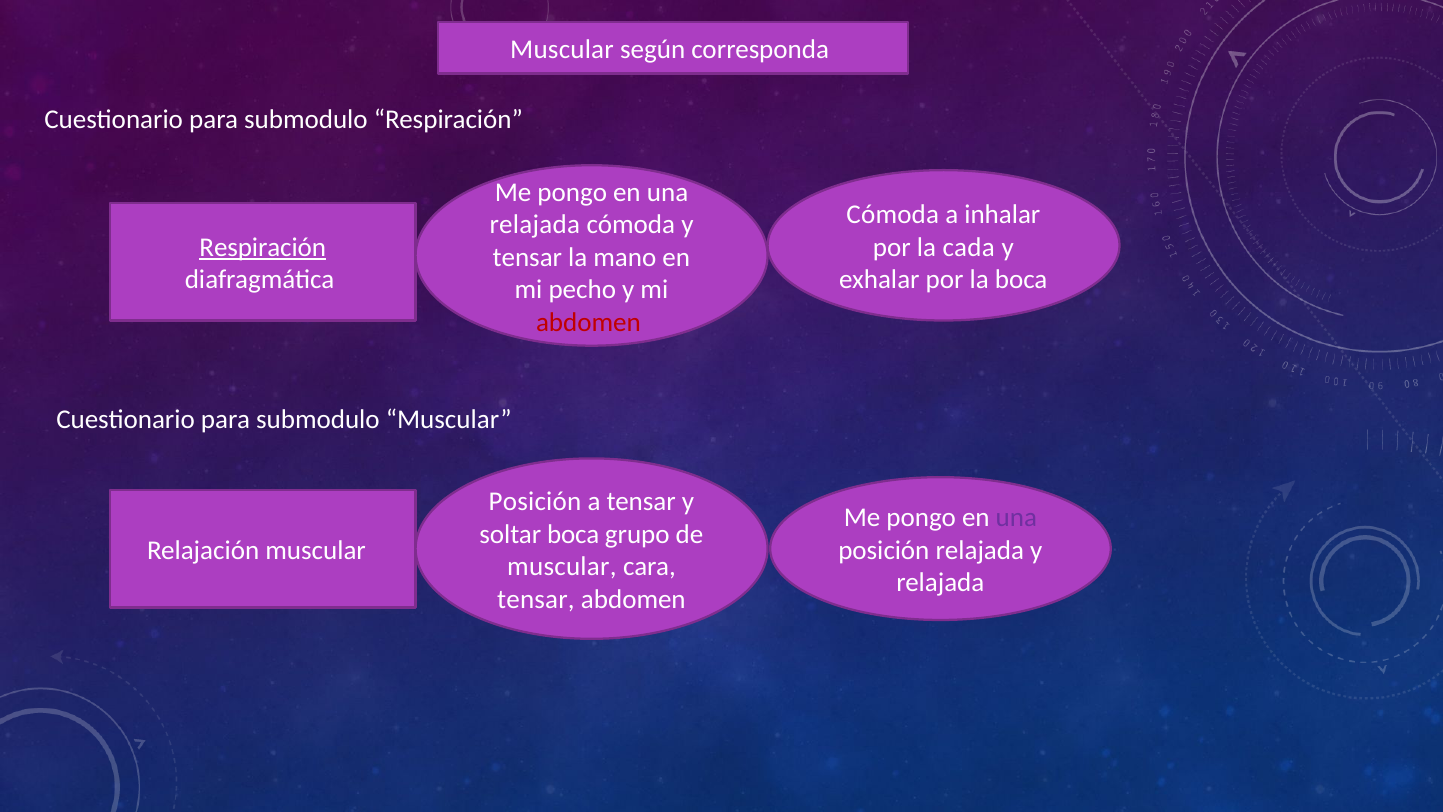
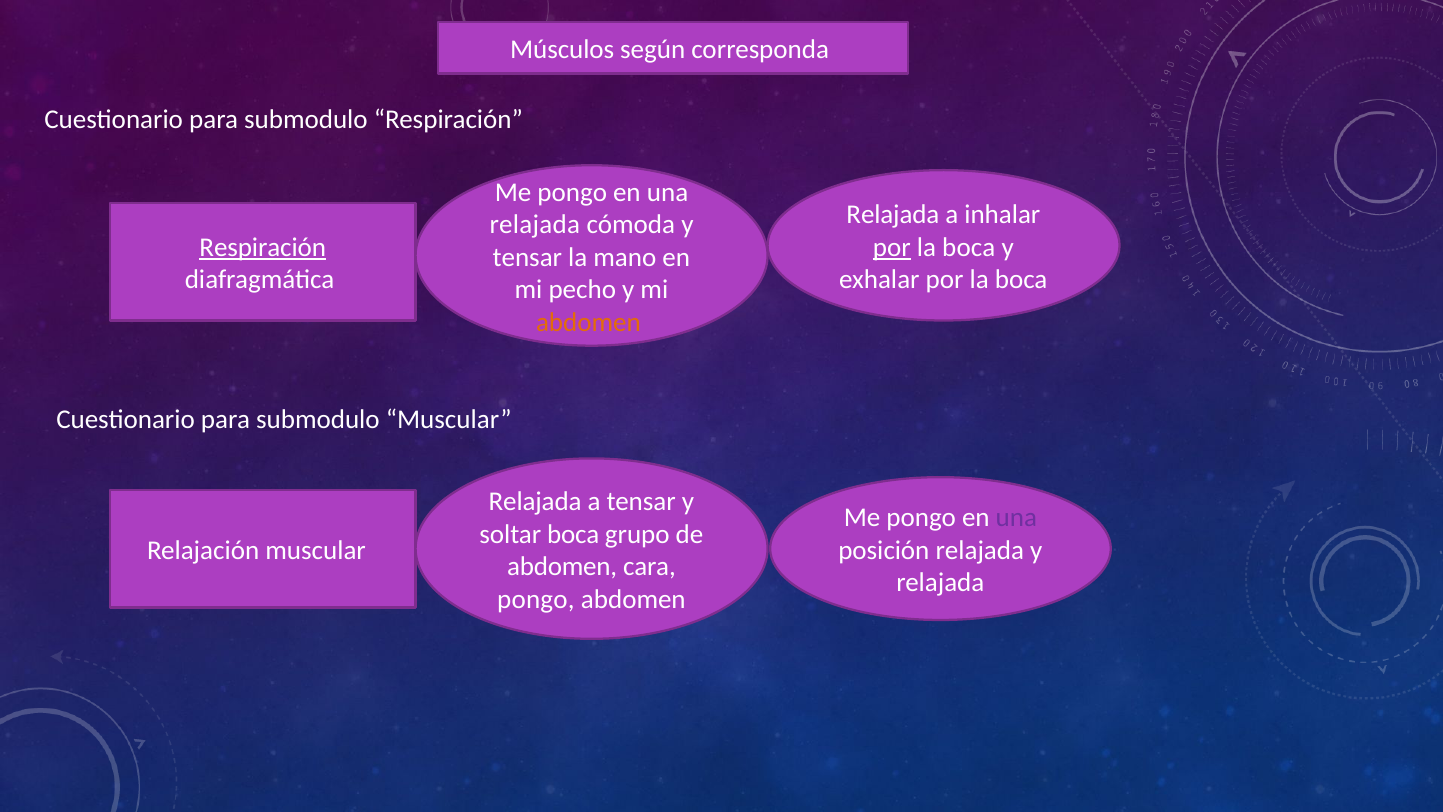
Muscular at (562, 50): Muscular -> Músculos
Cómoda at (893, 215): Cómoda -> Relajada
por at (892, 247) underline: none -> present
cada at (969, 247): cada -> boca
abdomen at (588, 322) colour: red -> orange
Posición at (535, 502): Posición -> Relajada
muscular at (562, 566): muscular -> abdomen
tensar at (536, 599): tensar -> pongo
